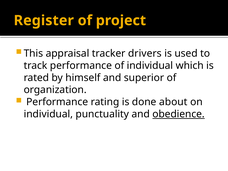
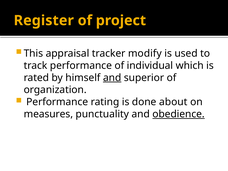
drivers: drivers -> modify
and at (112, 78) underline: none -> present
individual at (48, 114): individual -> measures
